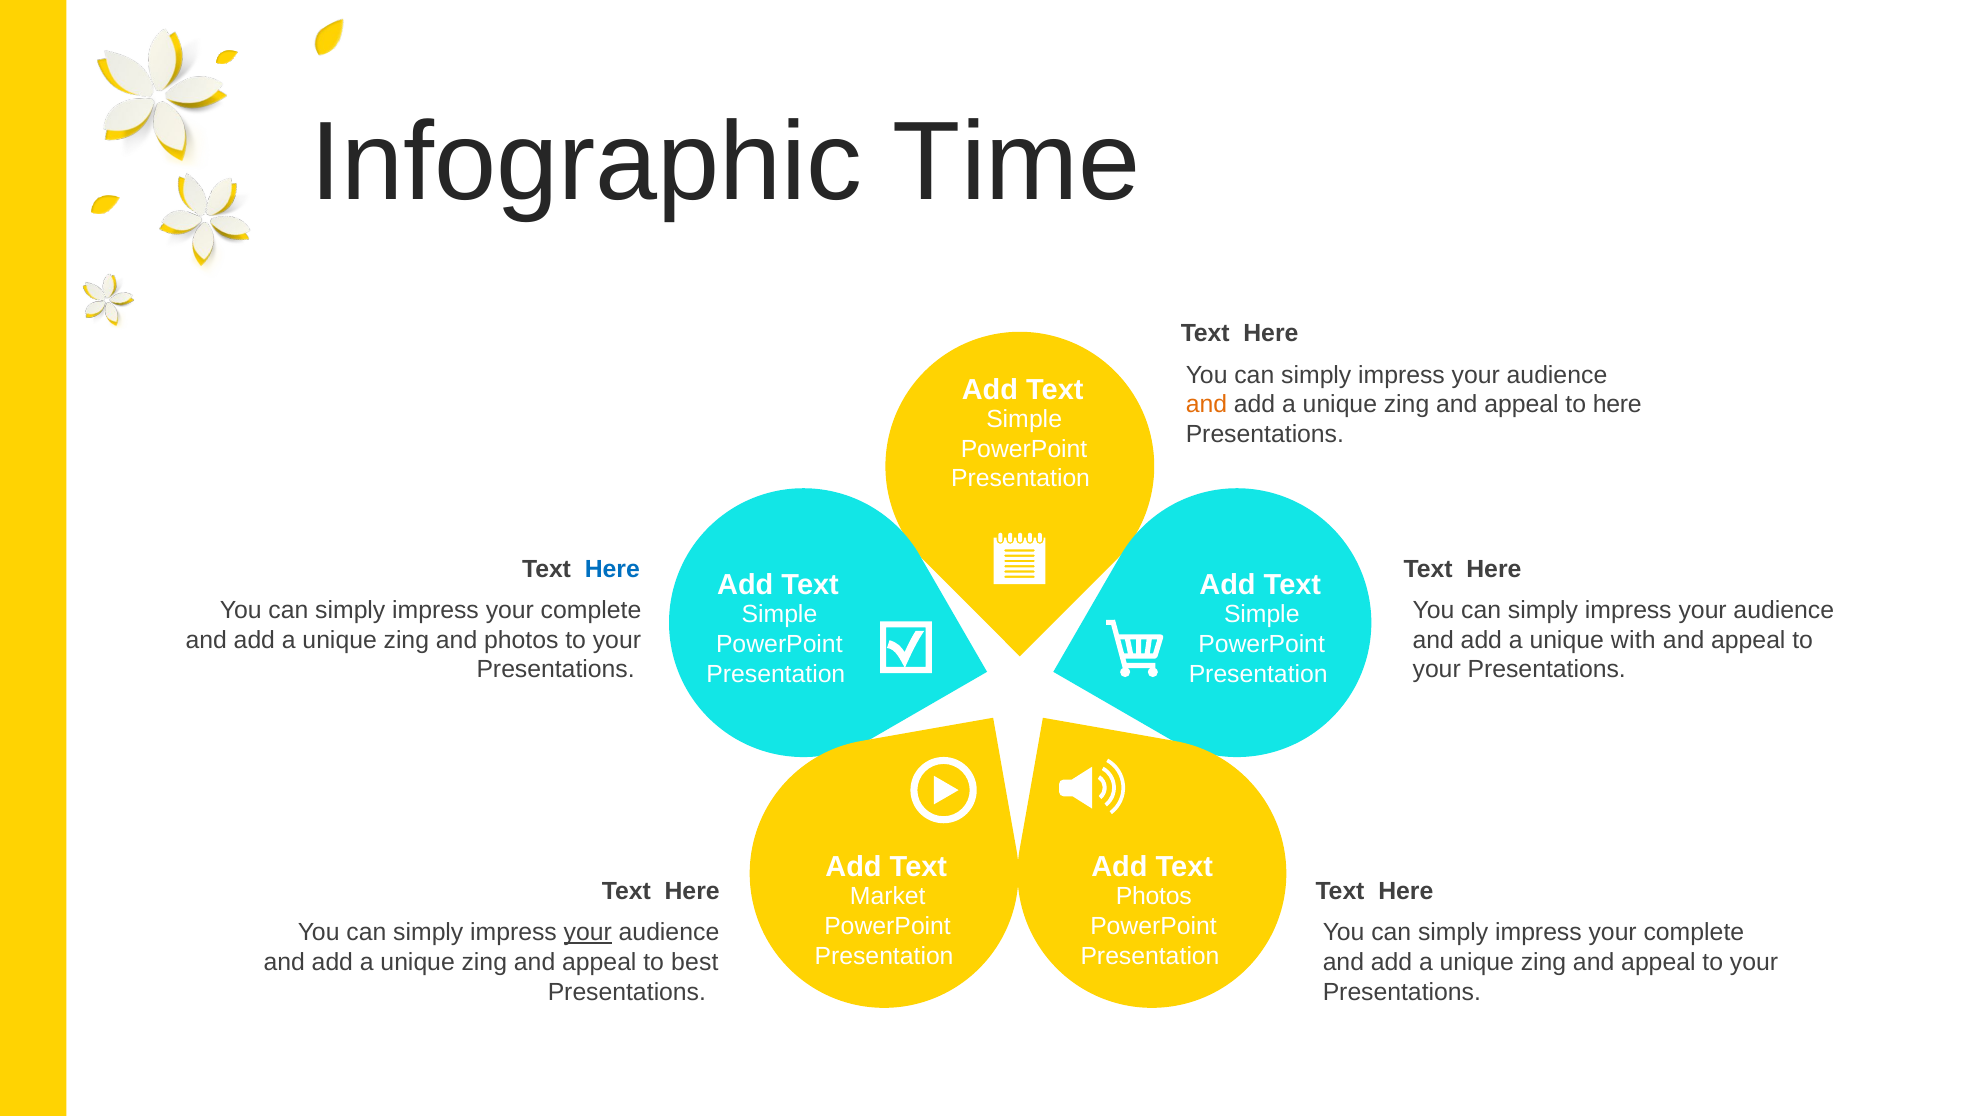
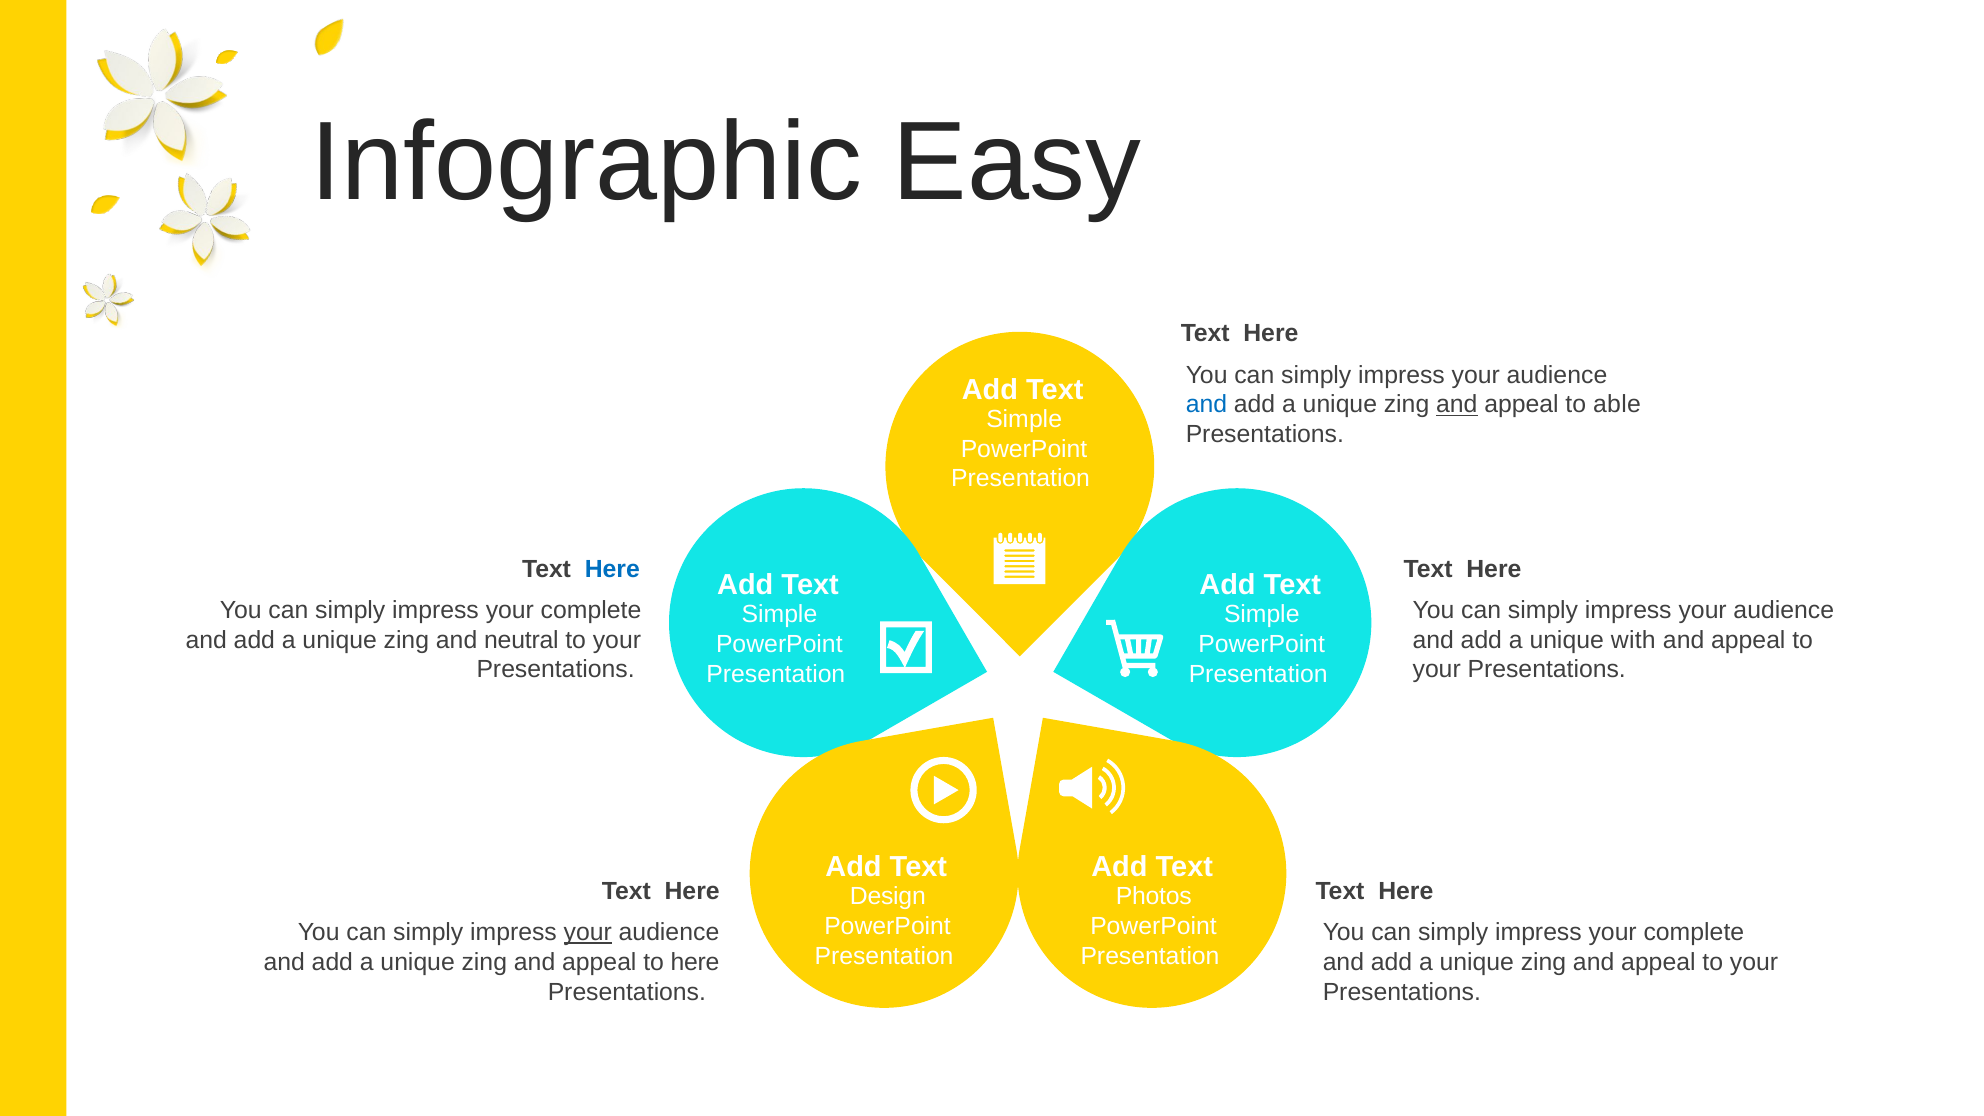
Time: Time -> Easy
and at (1207, 405) colour: orange -> blue
and at (1457, 405) underline: none -> present
to here: here -> able
and photos: photos -> neutral
Market: Market -> Design
to best: best -> here
